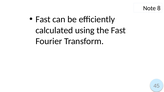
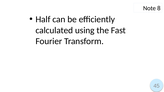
Fast at (43, 19): Fast -> Half
